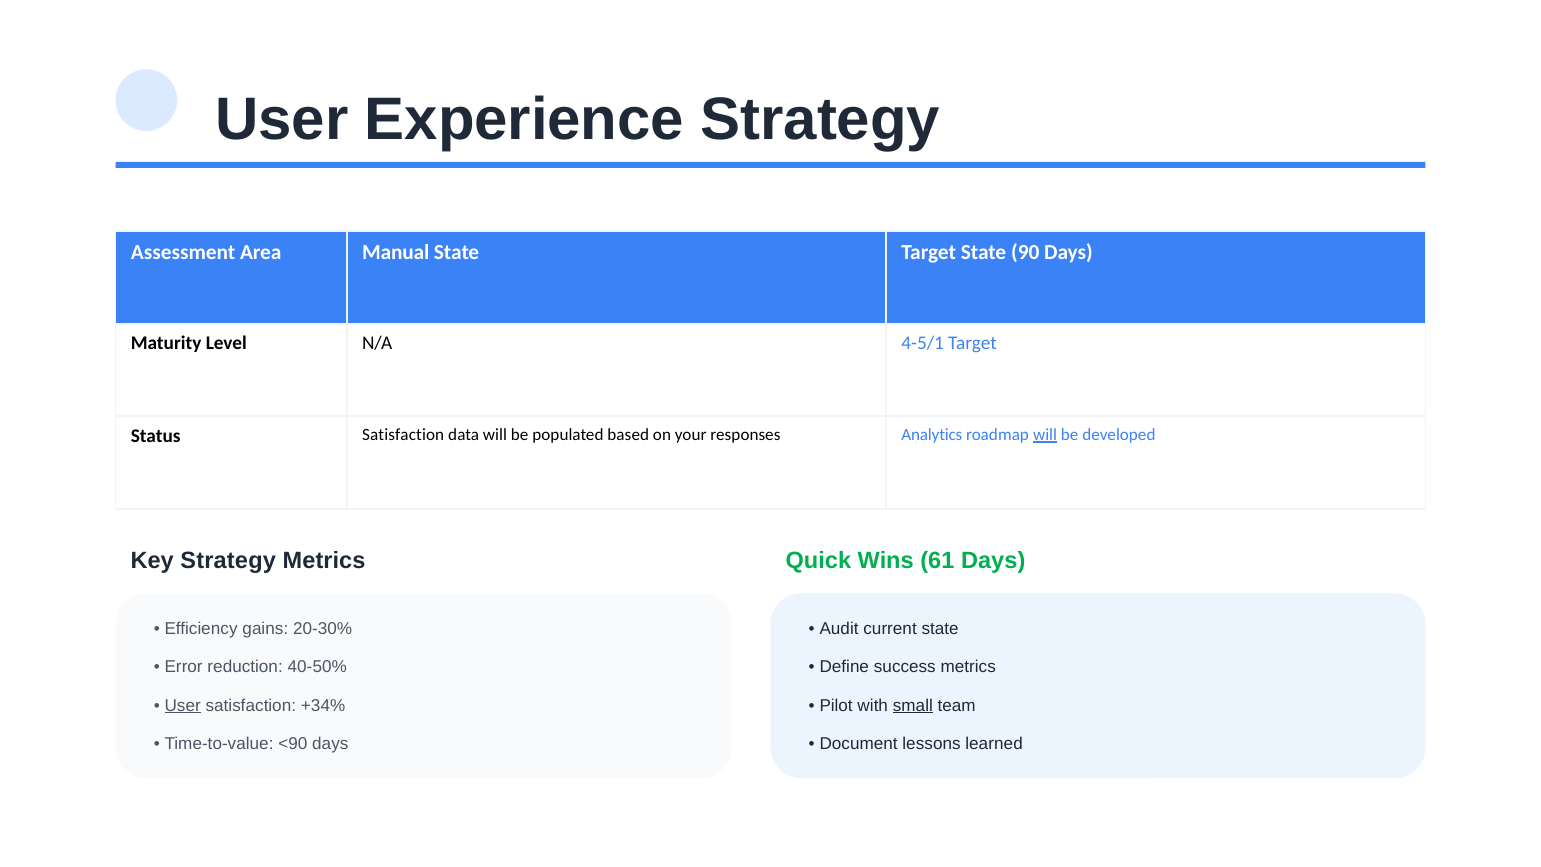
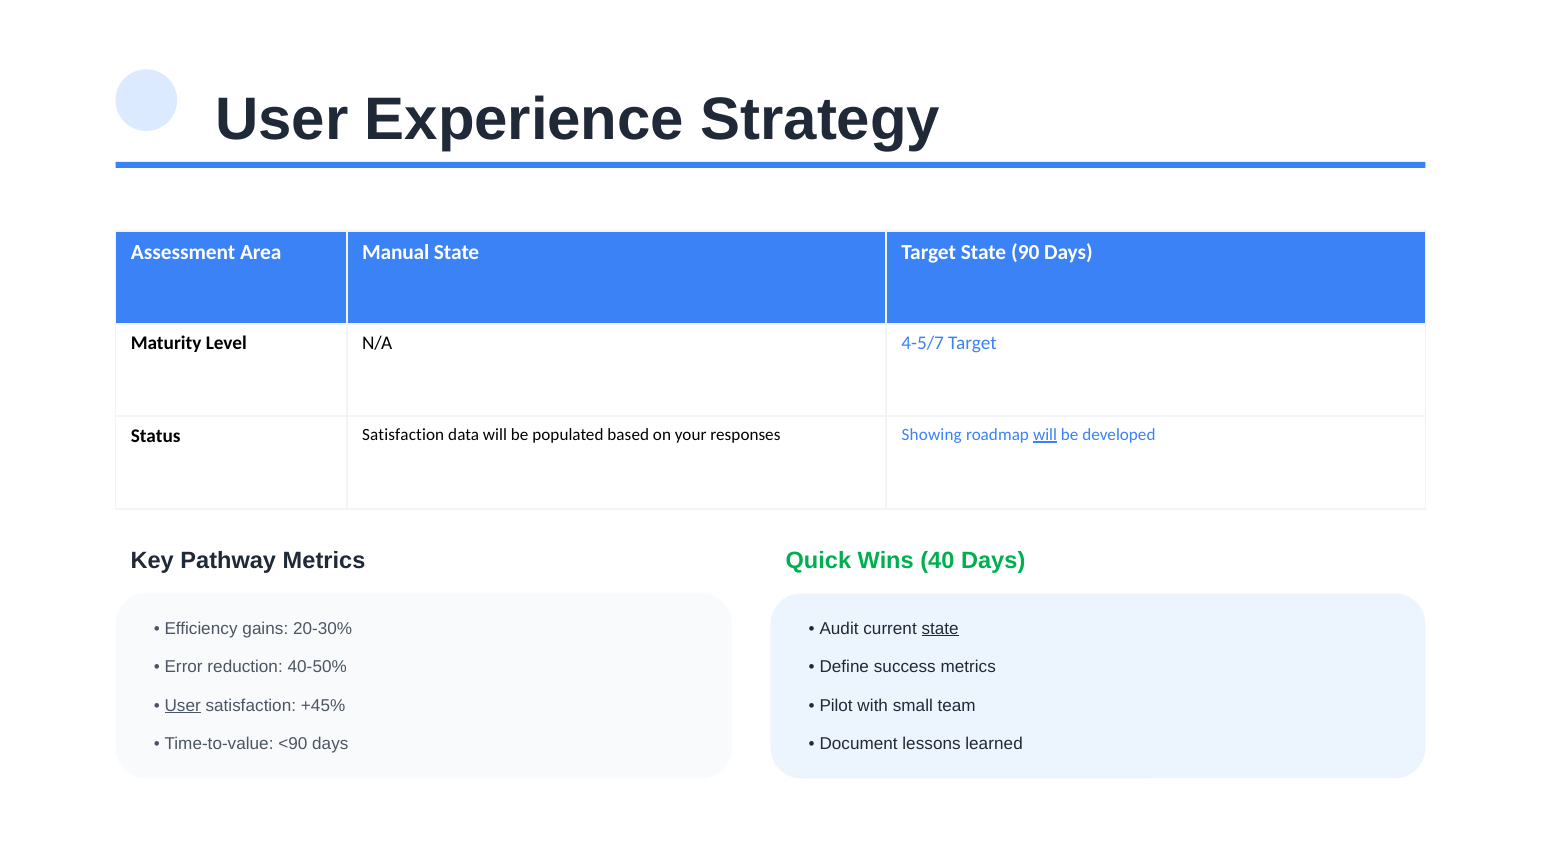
4-5/1: 4-5/1 -> 4-5/7
Analytics: Analytics -> Showing
Key Strategy: Strategy -> Pathway
61: 61 -> 40
state at (940, 628) underline: none -> present
+34%: +34% -> +45%
small underline: present -> none
